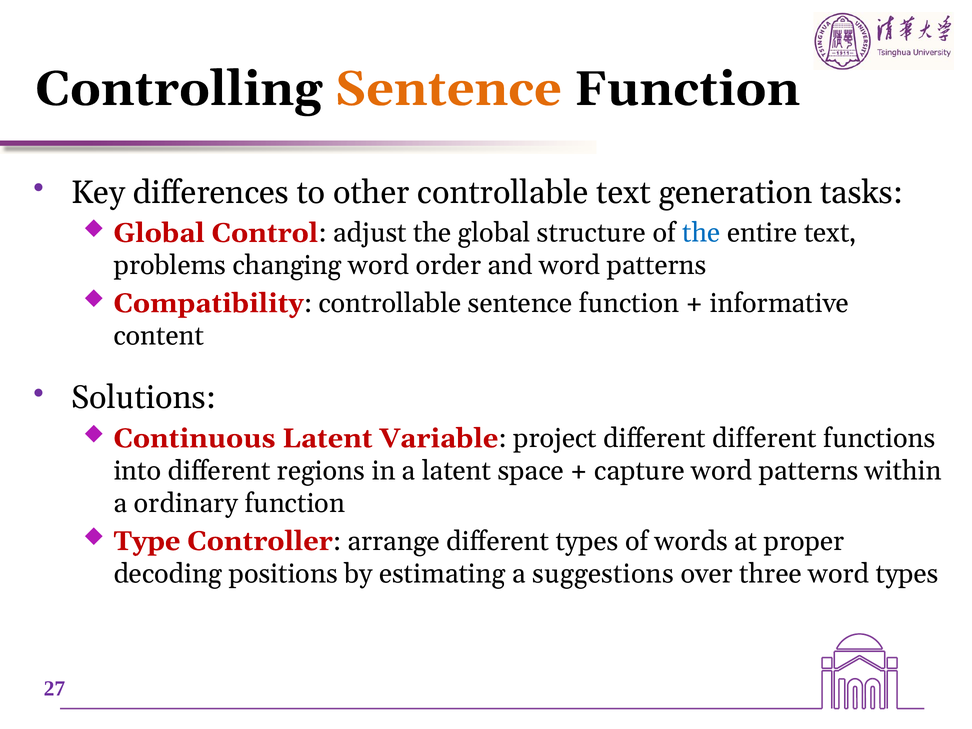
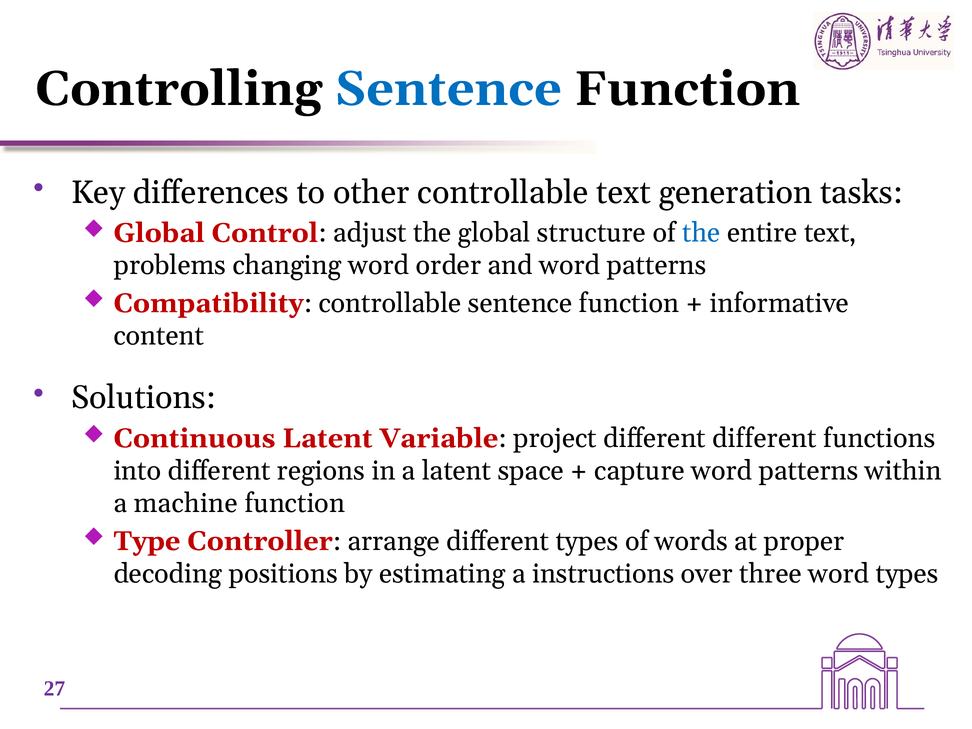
Sentence at (448, 89) colour: orange -> blue
ordinary: ordinary -> machine
suggestions: suggestions -> instructions
